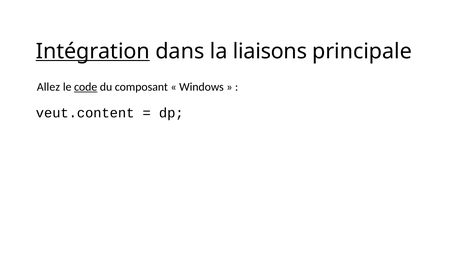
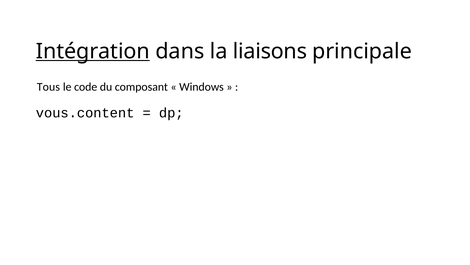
Allez: Allez -> Tous
code underline: present -> none
veut.content: veut.content -> vous.content
